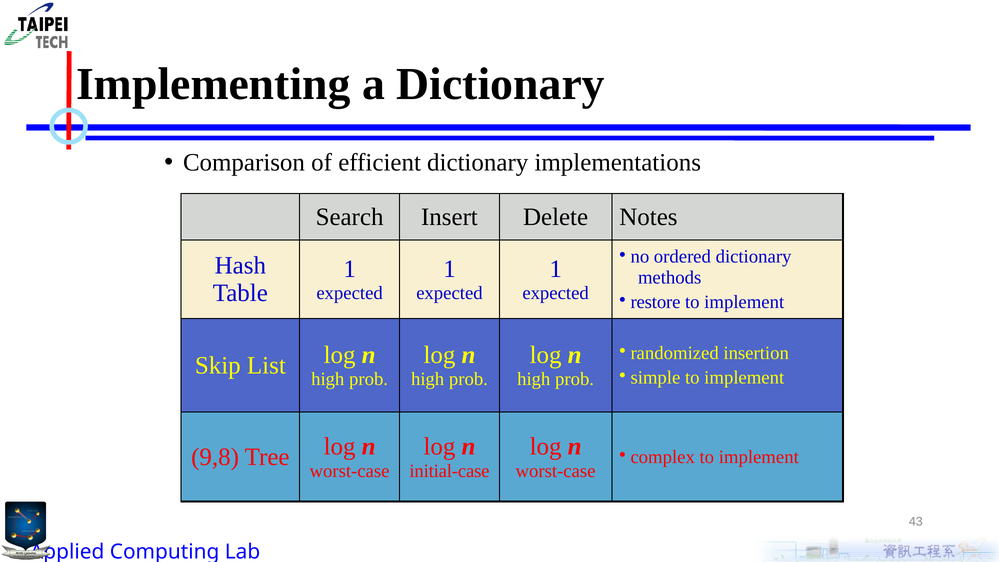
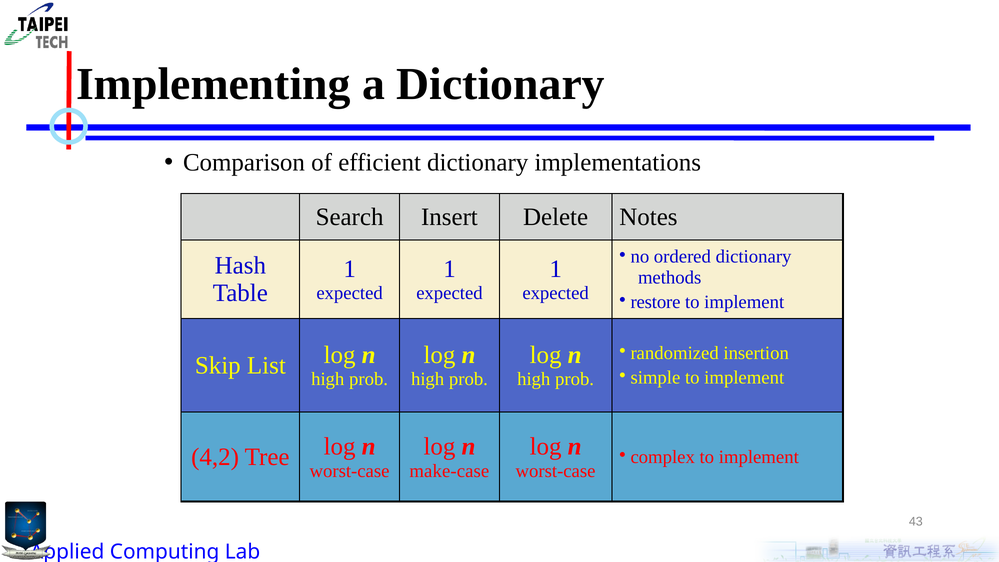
9,8: 9,8 -> 4,2
initial-case: initial-case -> make-case
